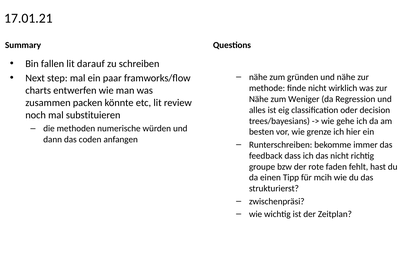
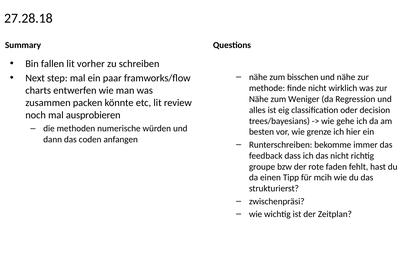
17.01.21: 17.01.21 -> 27.28.18
darauf: darauf -> vorher
gründen: gründen -> bisschen
substituieren: substituieren -> ausprobieren
